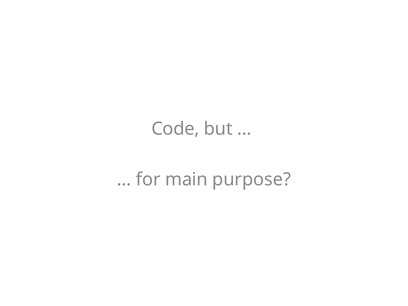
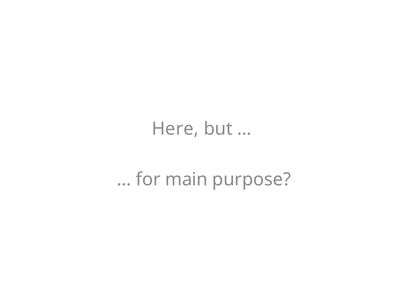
Code: Code -> Here
